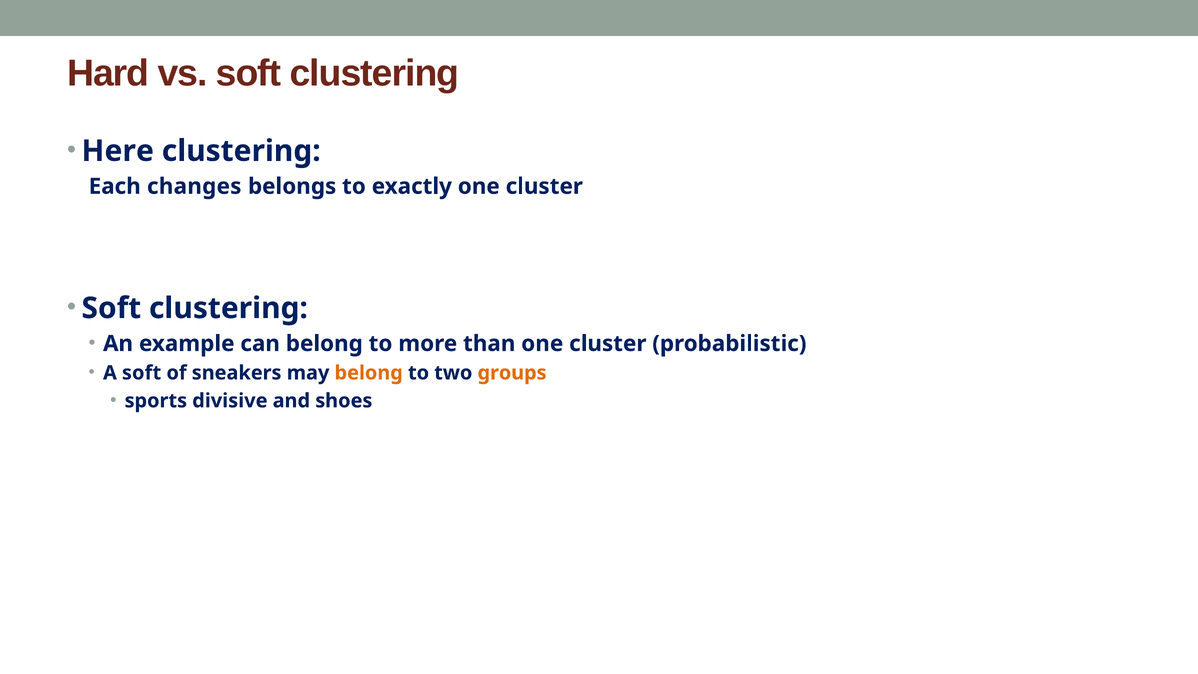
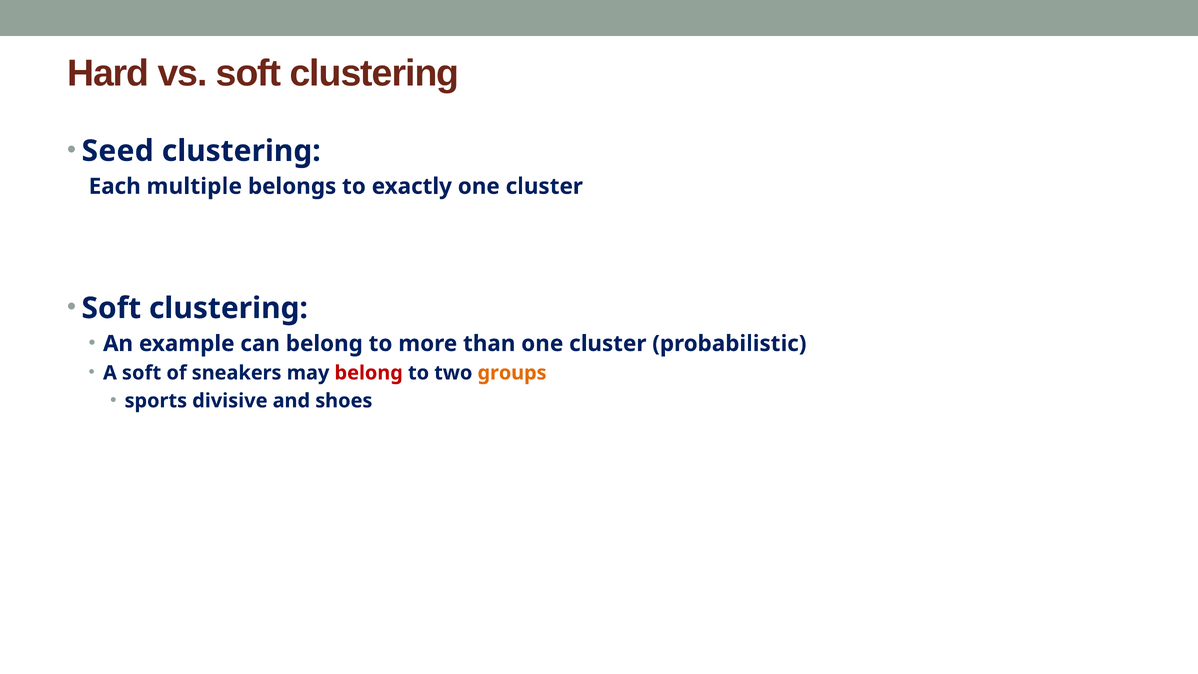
Here: Here -> Seed
changes: changes -> multiple
belong at (369, 373) colour: orange -> red
